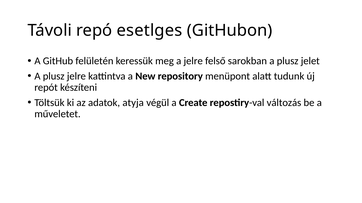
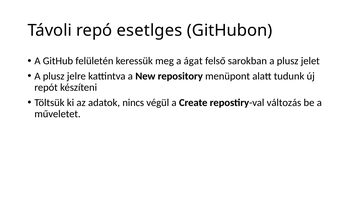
a jelre: jelre -> ágat
atyja: atyja -> nincs
